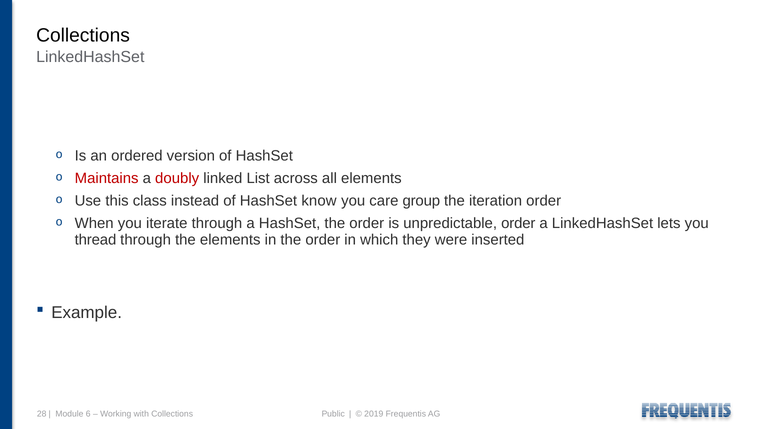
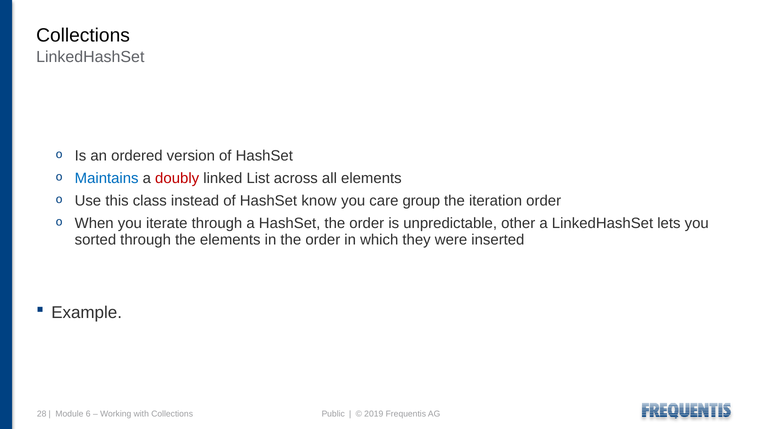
Maintains colour: red -> blue
unpredictable order: order -> other
thread: thread -> sorted
